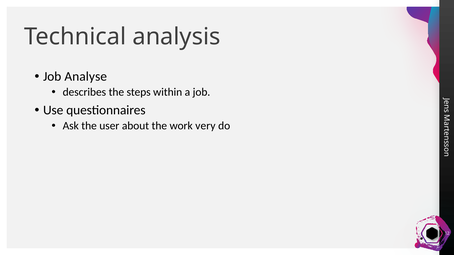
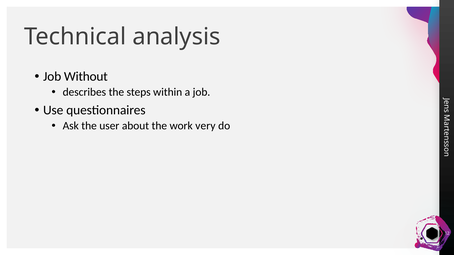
Analyse: Analyse -> Without
